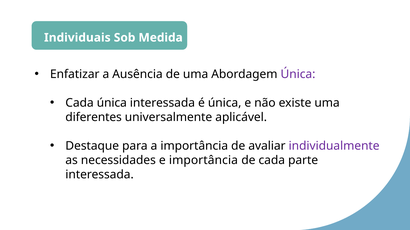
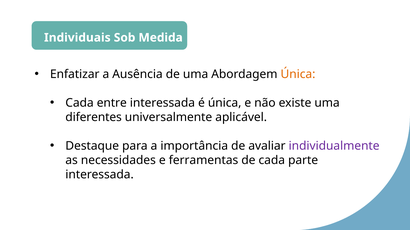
Única at (298, 75) colour: purple -> orange
Cada única: única -> entre
e importância: importância -> ferramentas
